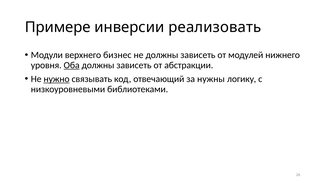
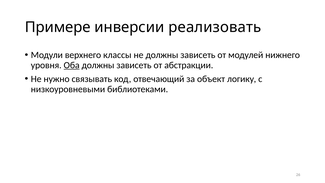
бизнес: бизнес -> классы
нужно underline: present -> none
нужны: нужны -> объект
